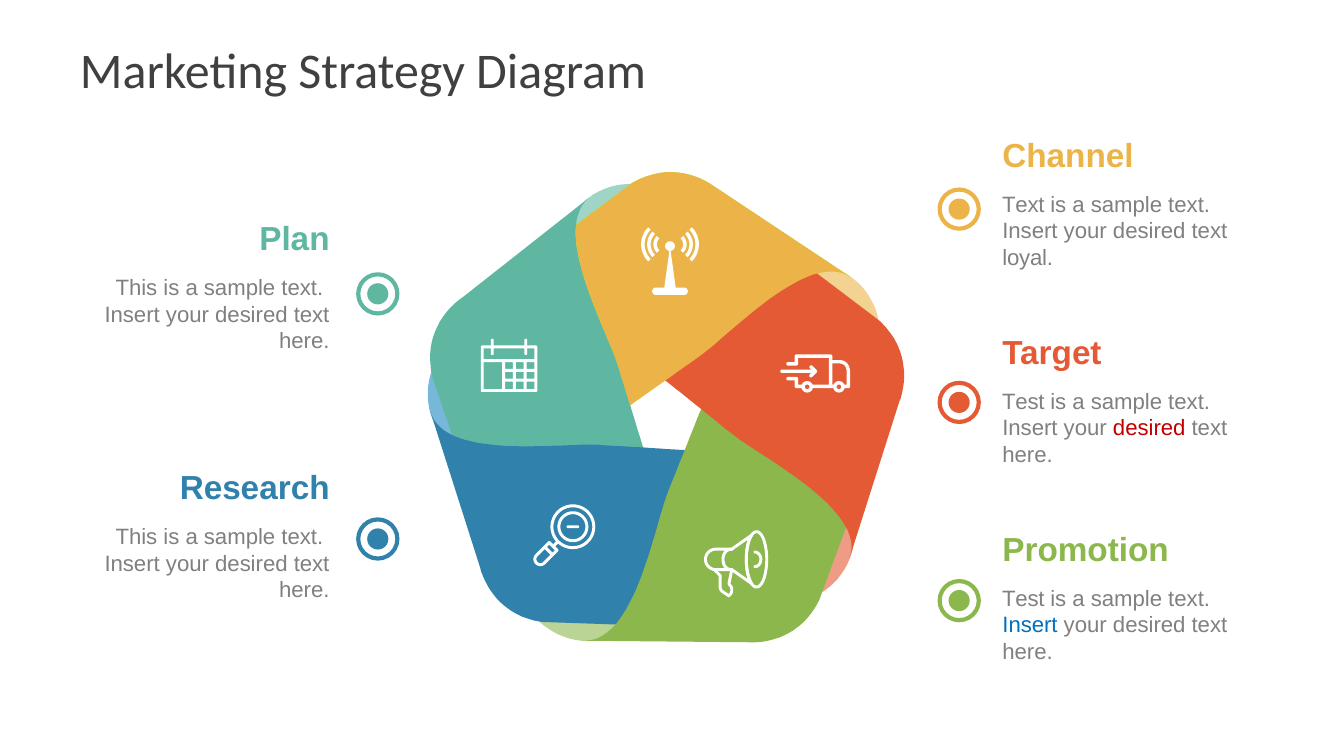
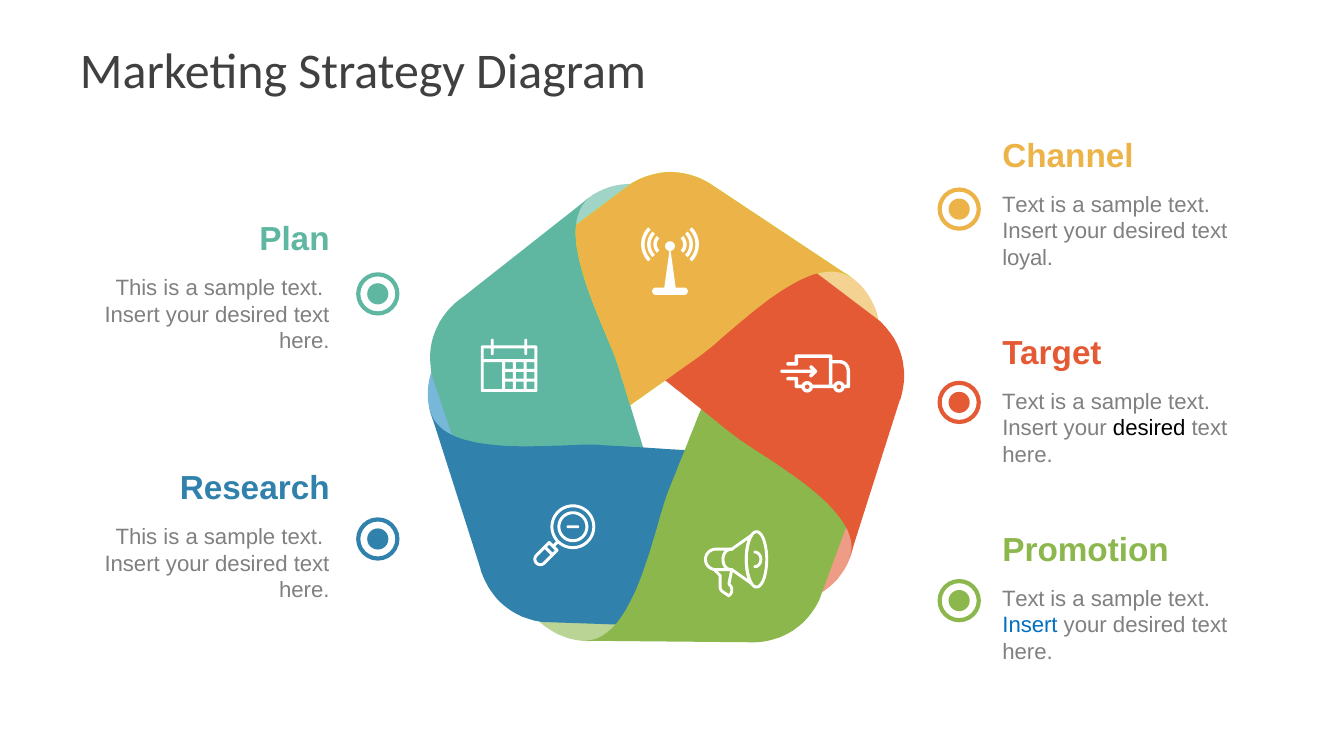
Test at (1023, 402): Test -> Text
desired at (1149, 428) colour: red -> black
Test at (1023, 599): Test -> Text
